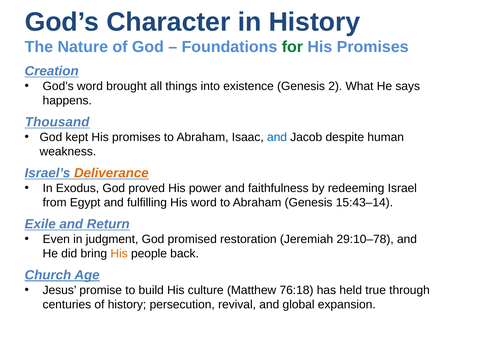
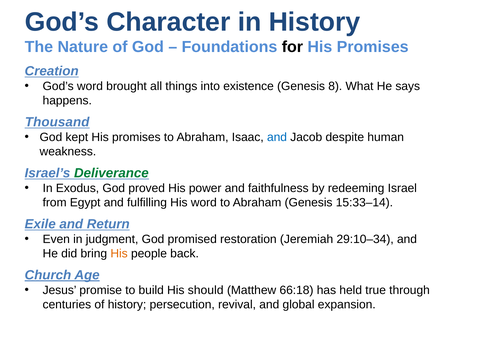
for colour: green -> black
2: 2 -> 8
Deliverance colour: orange -> green
15:43–14: 15:43–14 -> 15:33–14
29:10–78: 29:10–78 -> 29:10–34
culture: culture -> should
76:18: 76:18 -> 66:18
